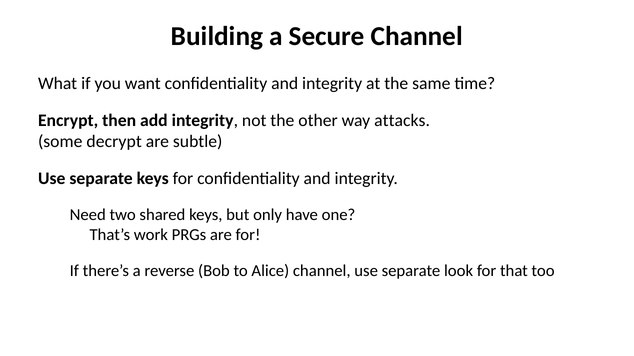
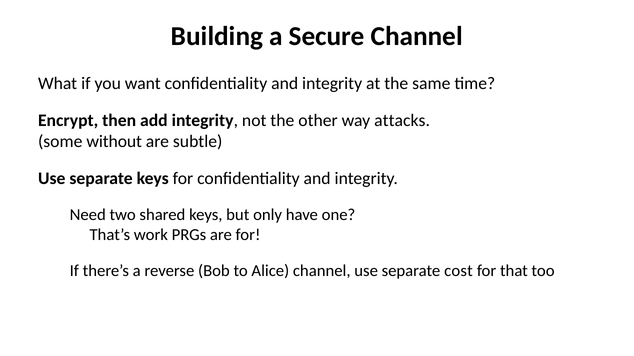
decrypt: decrypt -> without
look: look -> cost
